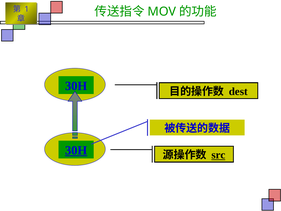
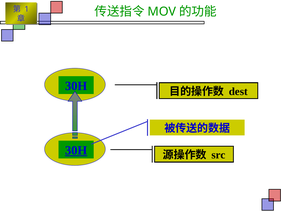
src underline: present -> none
